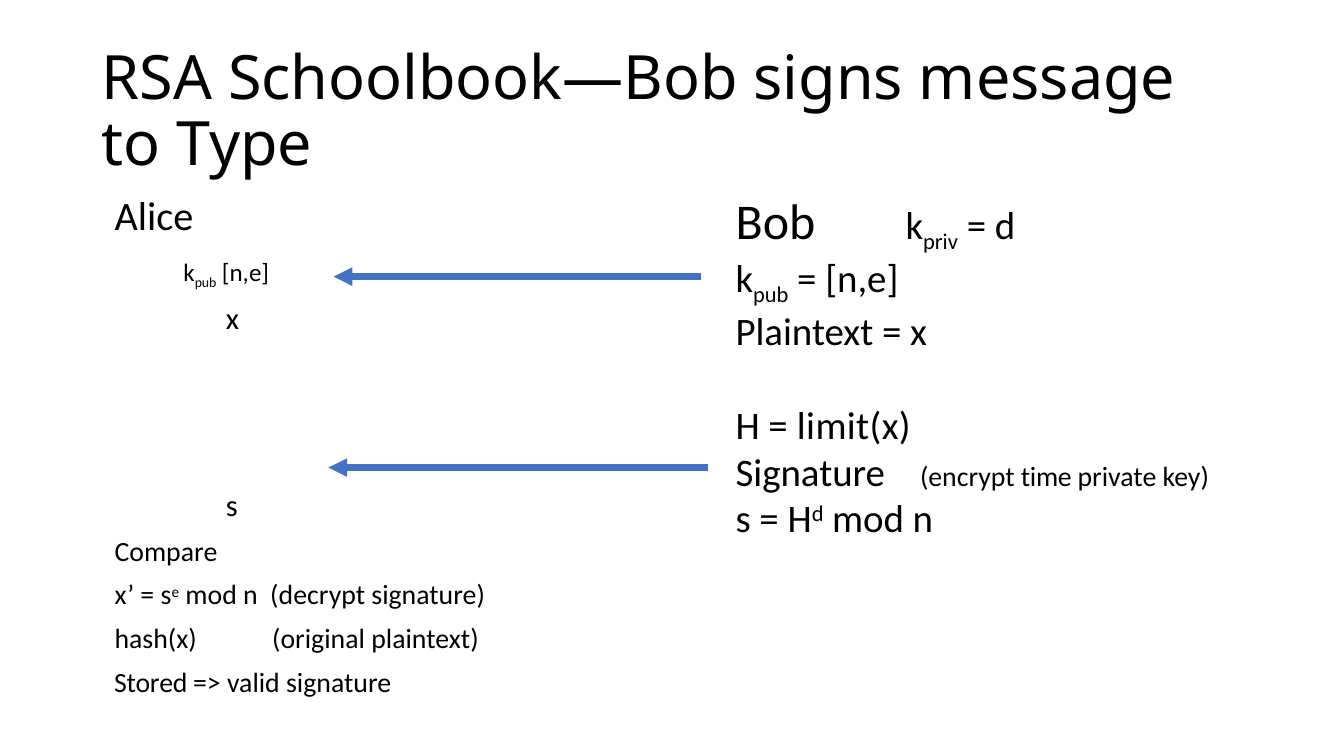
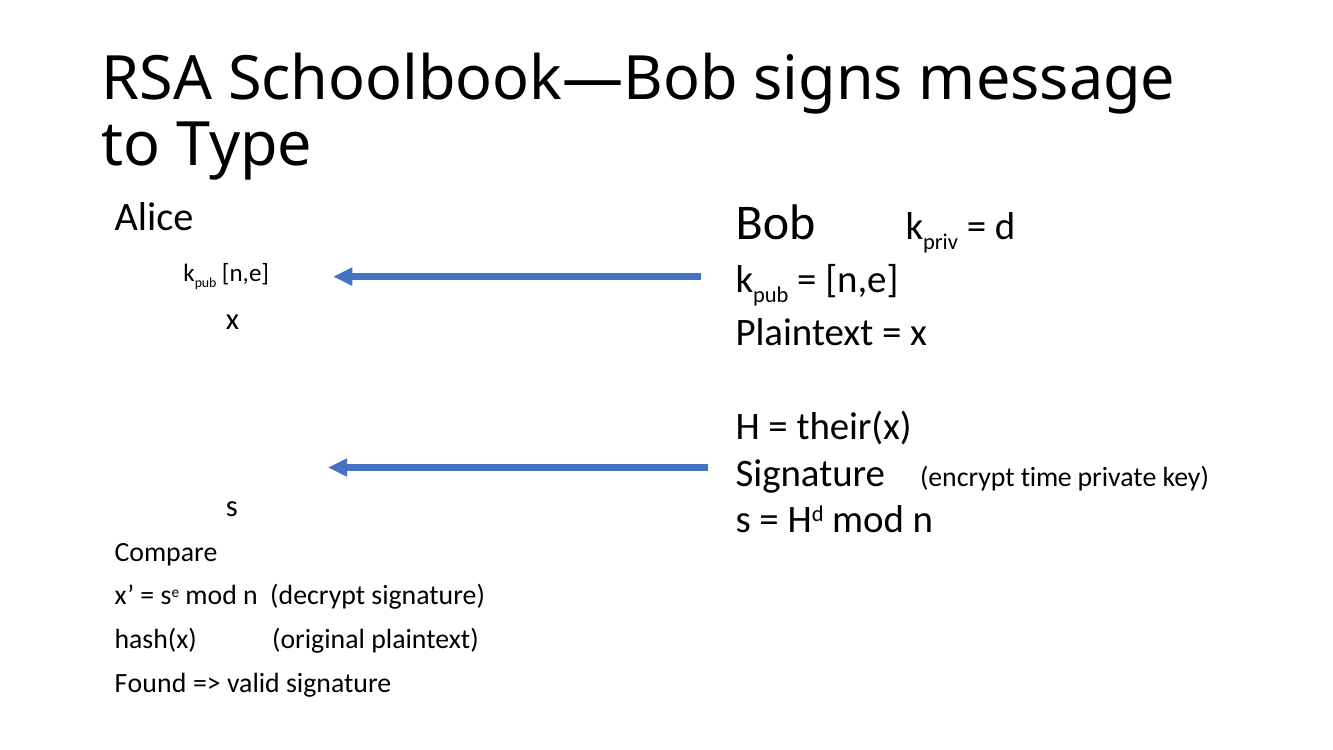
limit(x: limit(x -> their(x
Stored: Stored -> Found
